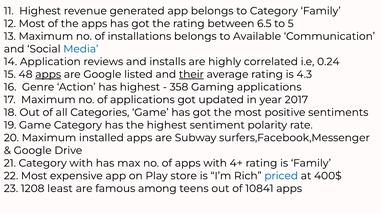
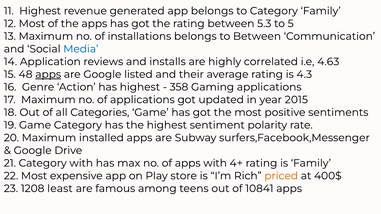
6.5: 6.5 -> 5.3
to Available: Available -> Between
0.24: 0.24 -> 4.63
their underline: present -> none
2017: 2017 -> 2015
priced colour: blue -> orange
